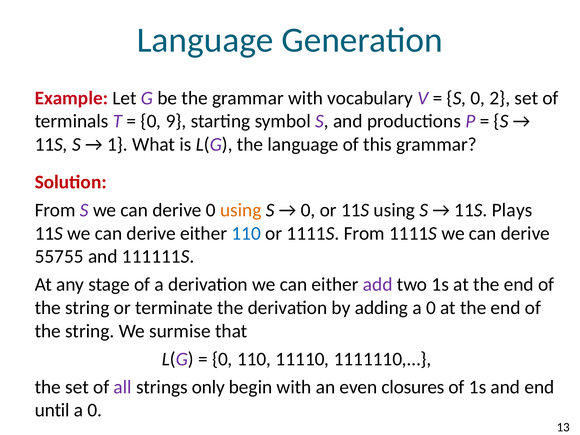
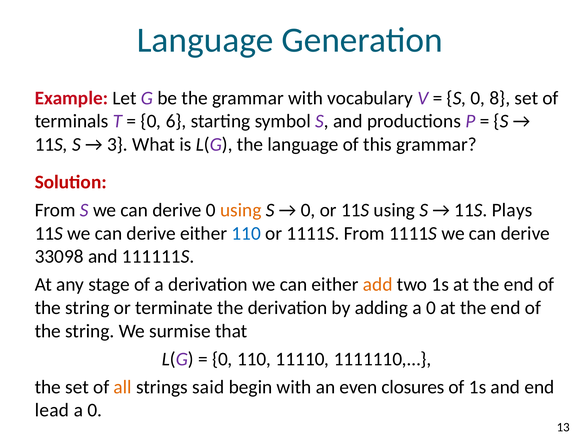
2: 2 -> 8
9: 9 -> 6
1: 1 -> 3
55755: 55755 -> 33098
add colour: purple -> orange
all colour: purple -> orange
only: only -> said
until: until -> lead
